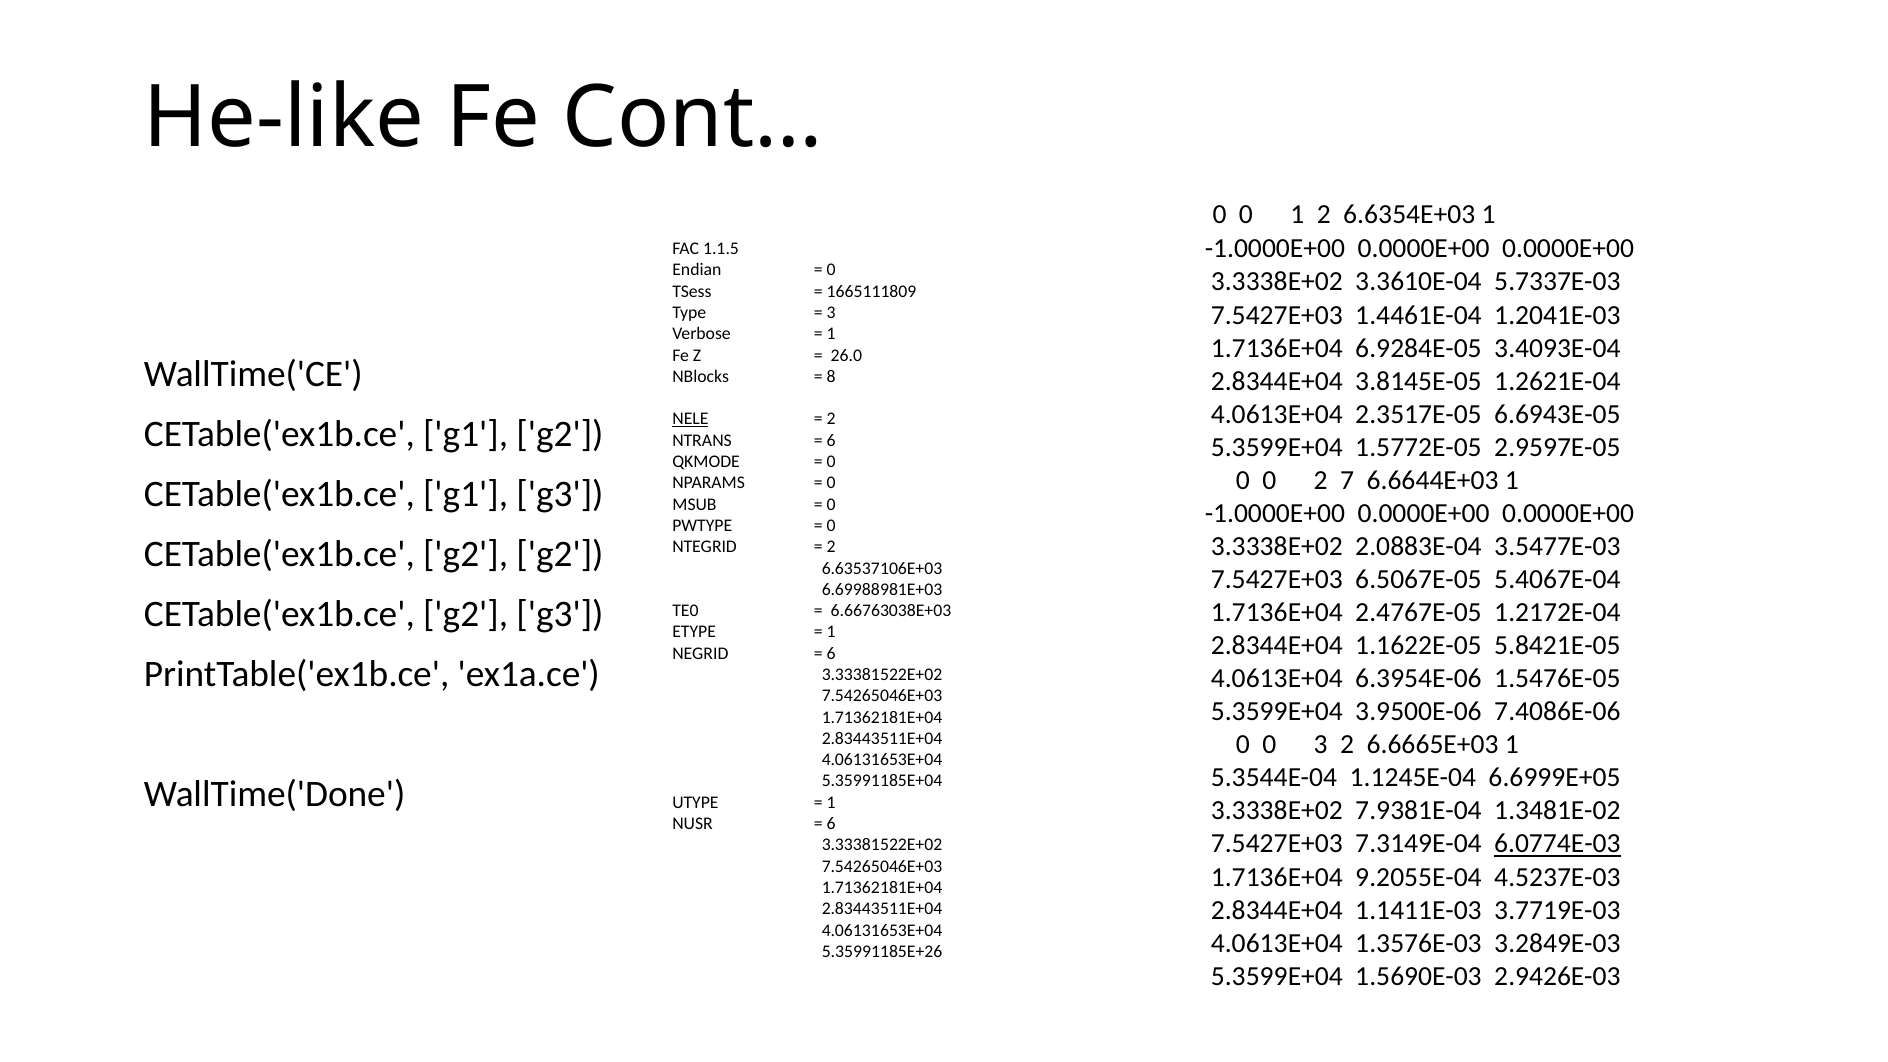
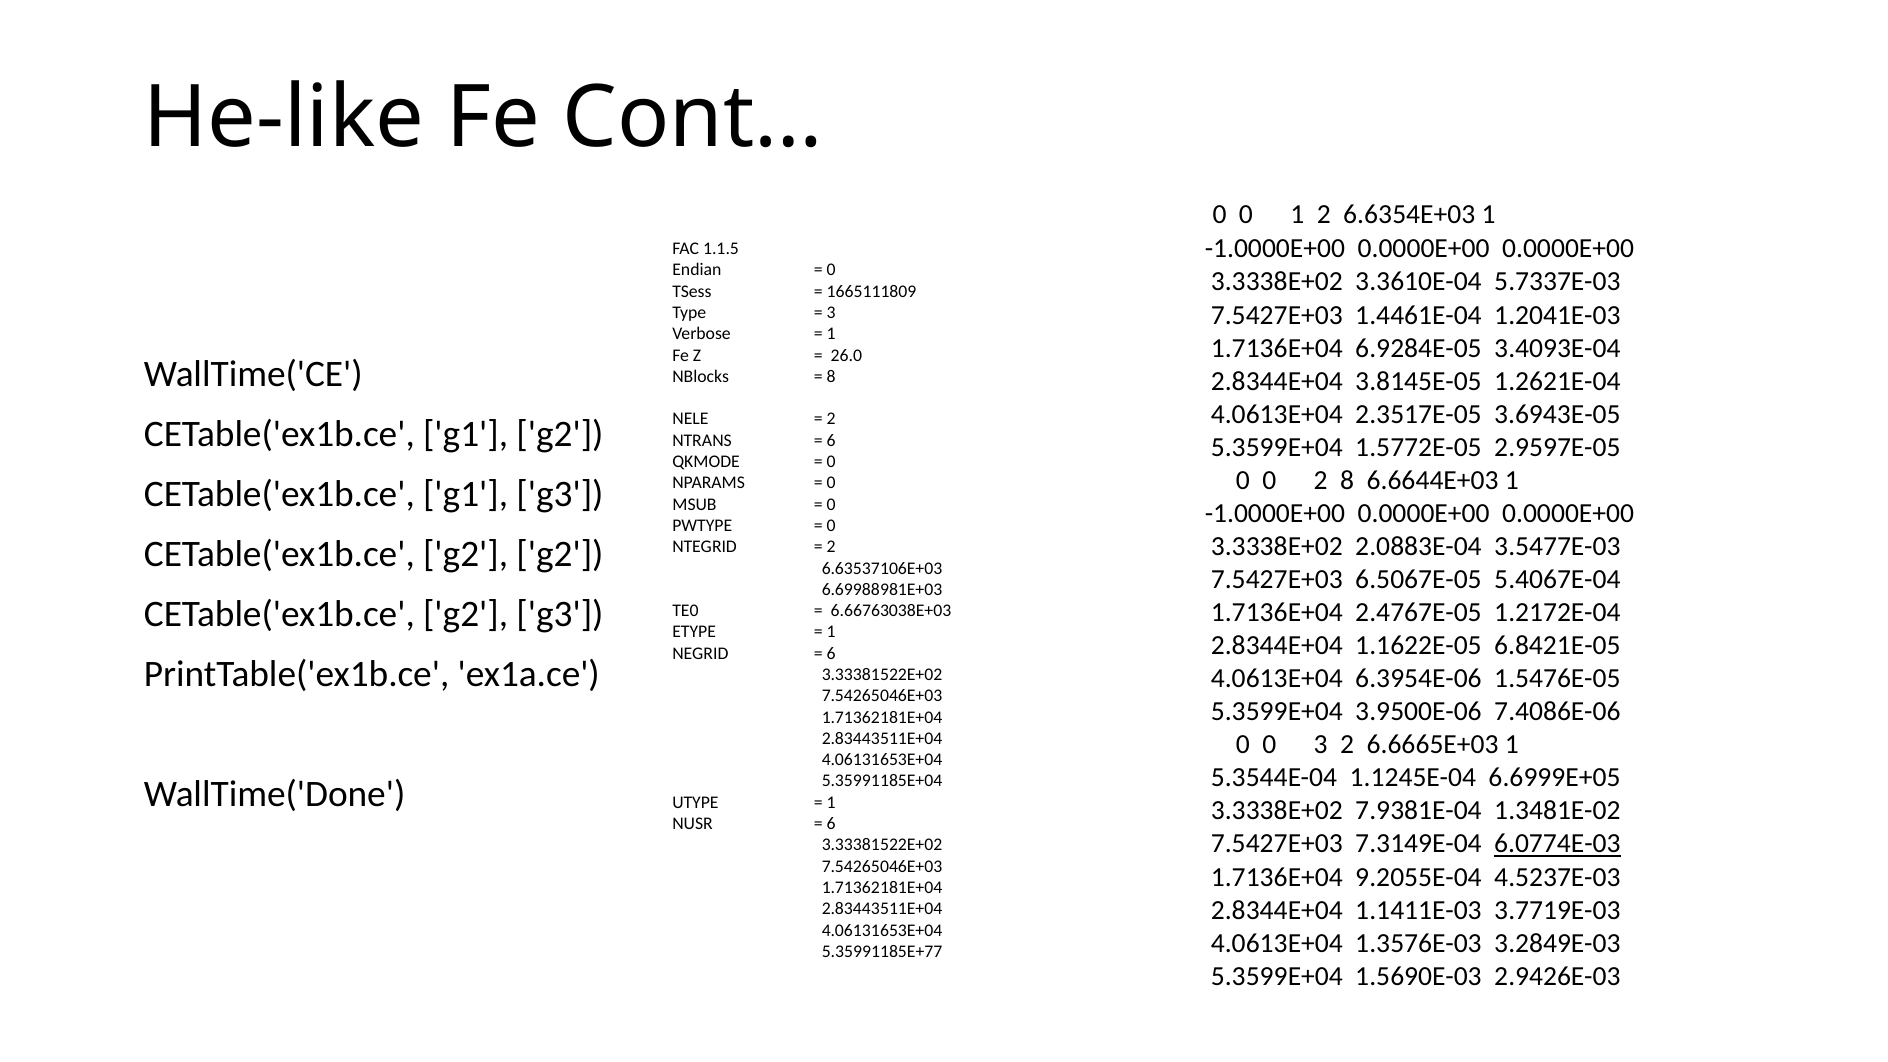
6.6943E-05: 6.6943E-05 -> 3.6943E-05
NELE underline: present -> none
2 7: 7 -> 8
5.8421E-05: 5.8421E-05 -> 6.8421E-05
5.35991185E+26: 5.35991185E+26 -> 5.35991185E+77
